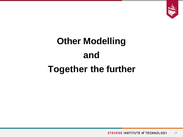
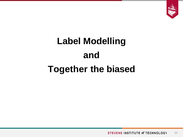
Other: Other -> Label
further: further -> biased
